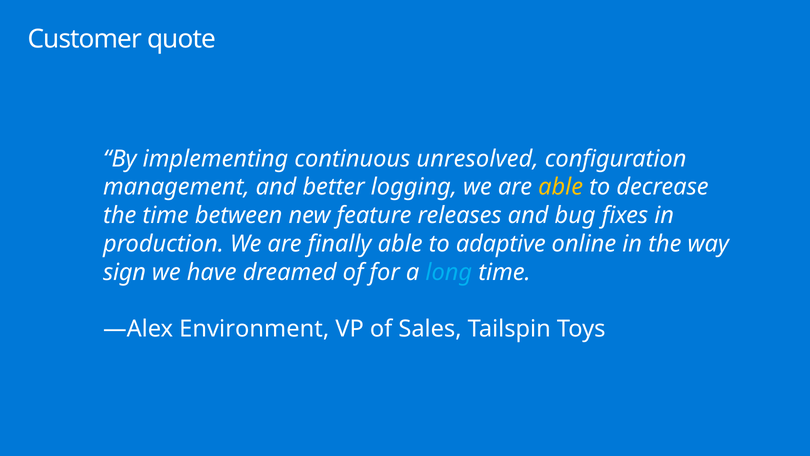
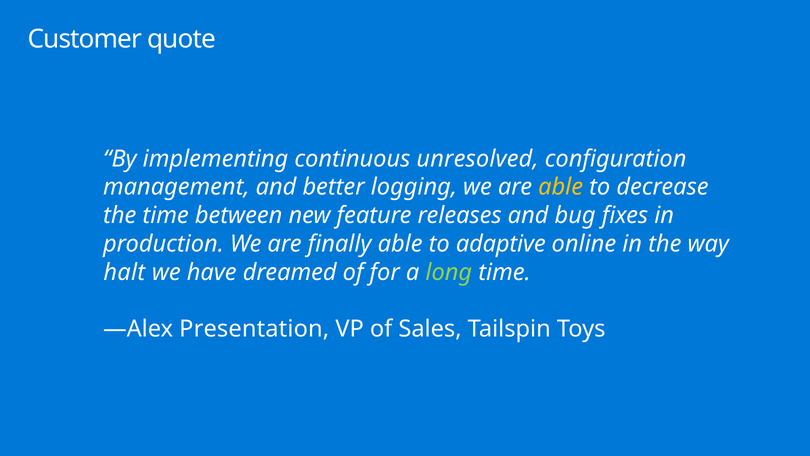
sign: sign -> halt
long colour: light blue -> light green
Environment: Environment -> Presentation
